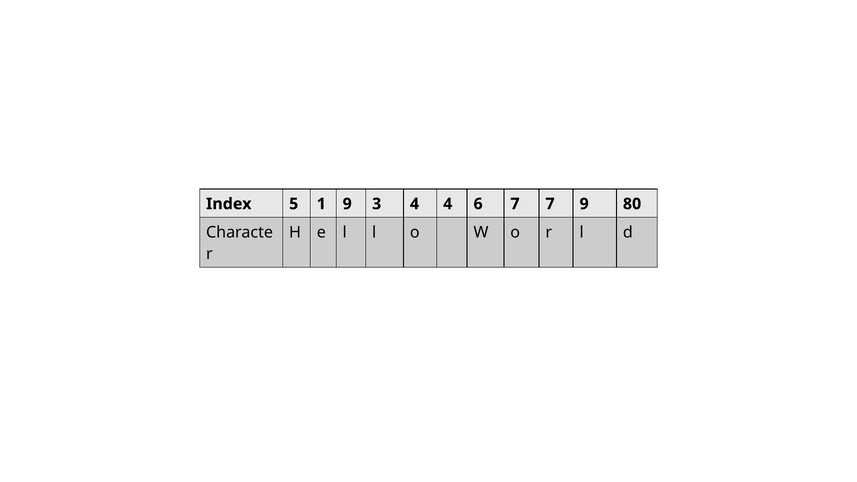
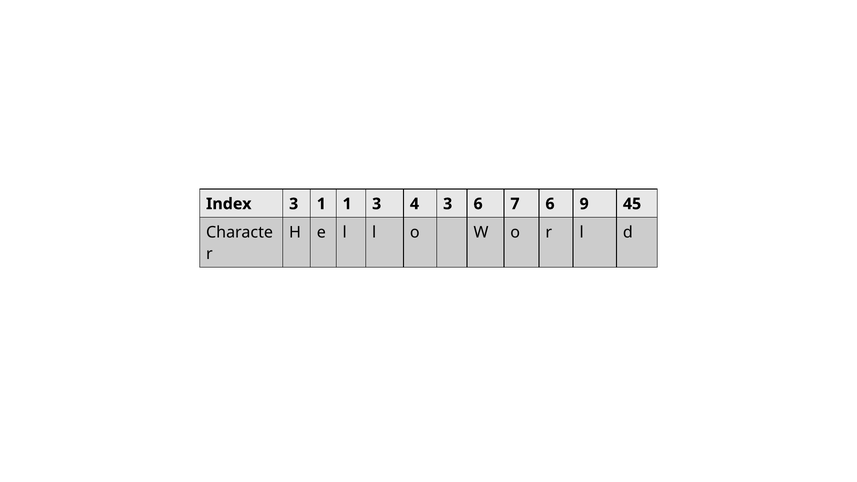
Index 5: 5 -> 3
1 9: 9 -> 1
4 4: 4 -> 3
7 7: 7 -> 6
80: 80 -> 45
